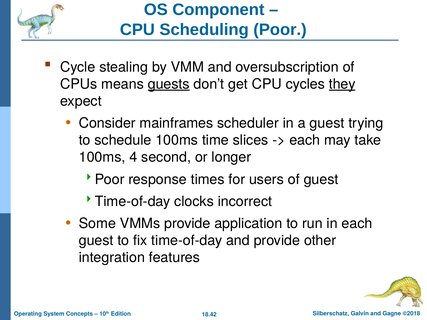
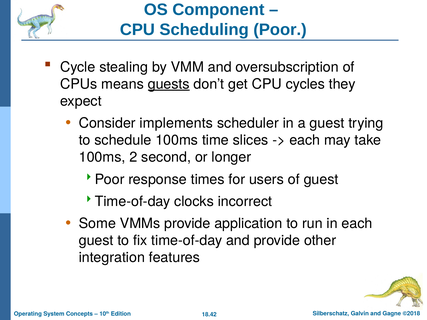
they underline: present -> none
mainframes: mainframes -> implements
4: 4 -> 2
